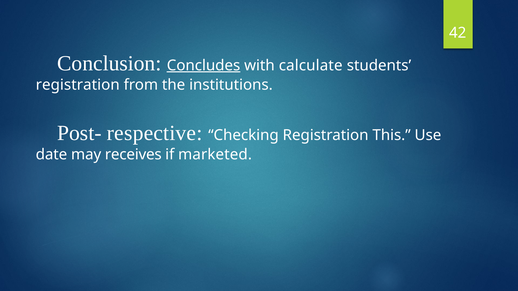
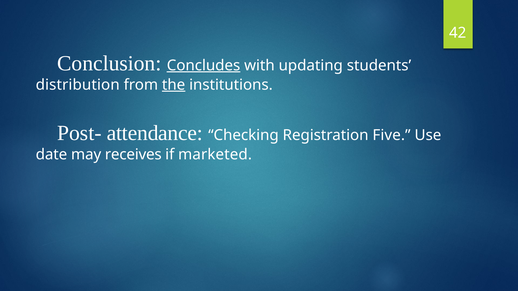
calculate: calculate -> updating
registration at (78, 85): registration -> distribution
the underline: none -> present
respective: respective -> attendance
This: This -> Five
